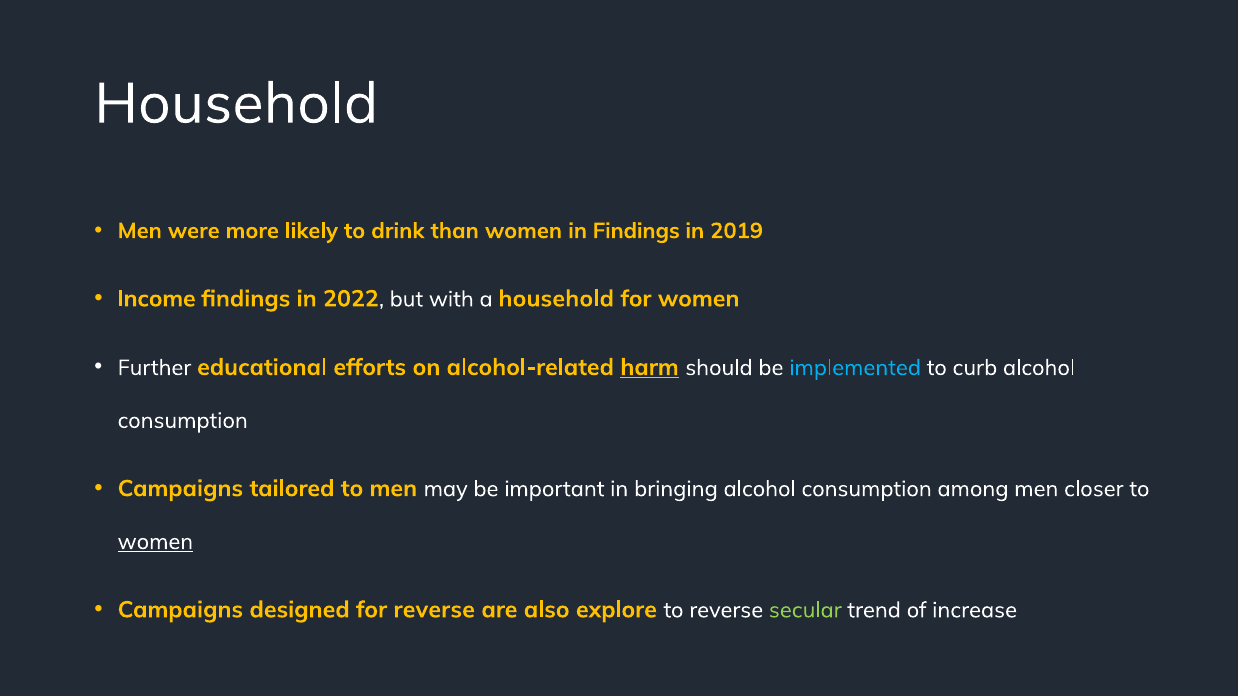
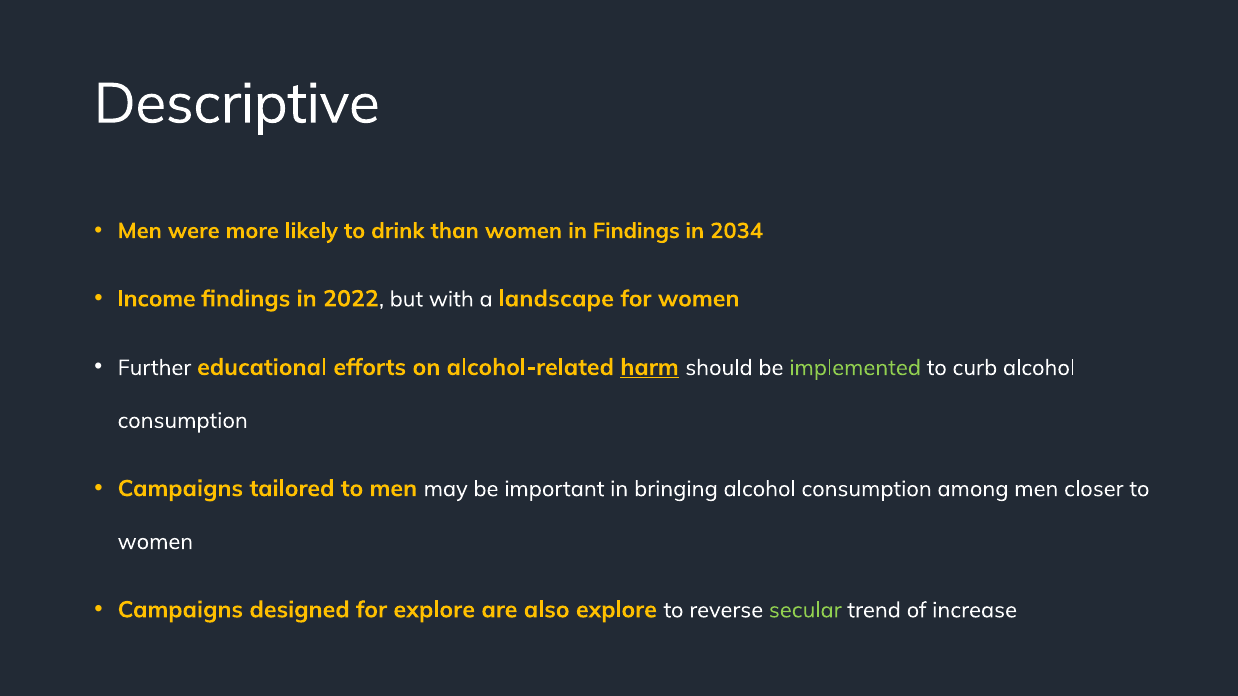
Household at (236, 104): Household -> Descriptive
2019: 2019 -> 2034
a household: household -> landscape
implemented colour: light blue -> light green
women at (155, 542) underline: present -> none
for reverse: reverse -> explore
